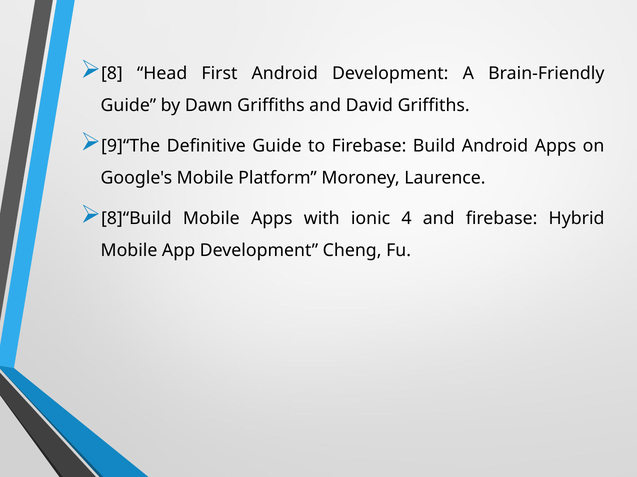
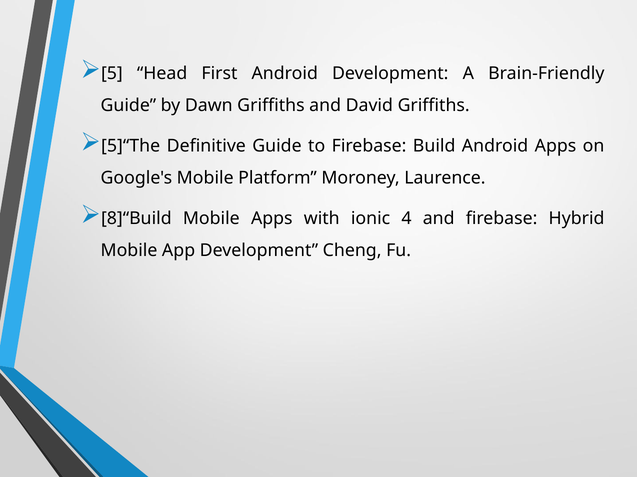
8: 8 -> 5
9]“The: 9]“The -> 5]“The
